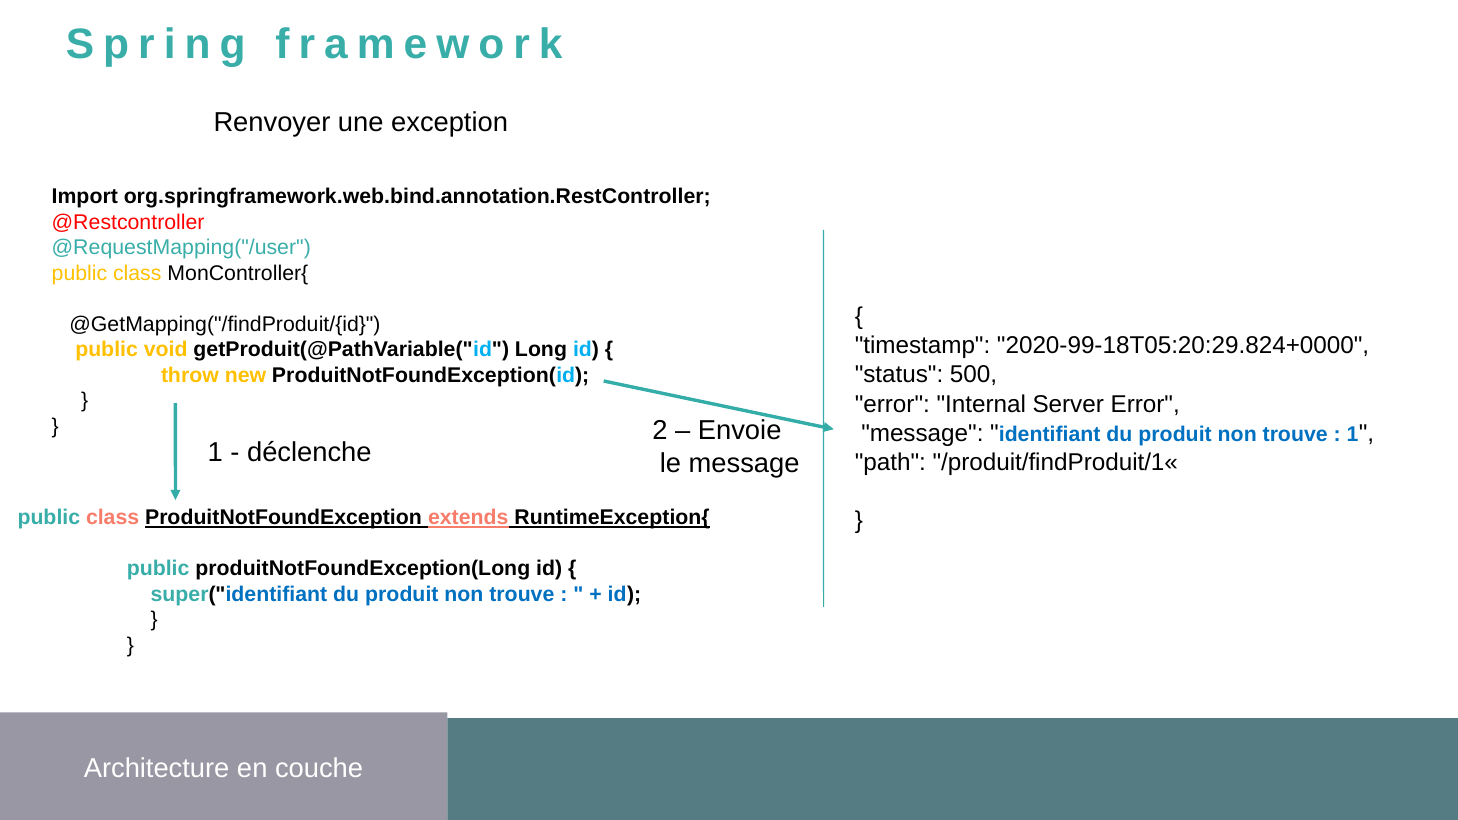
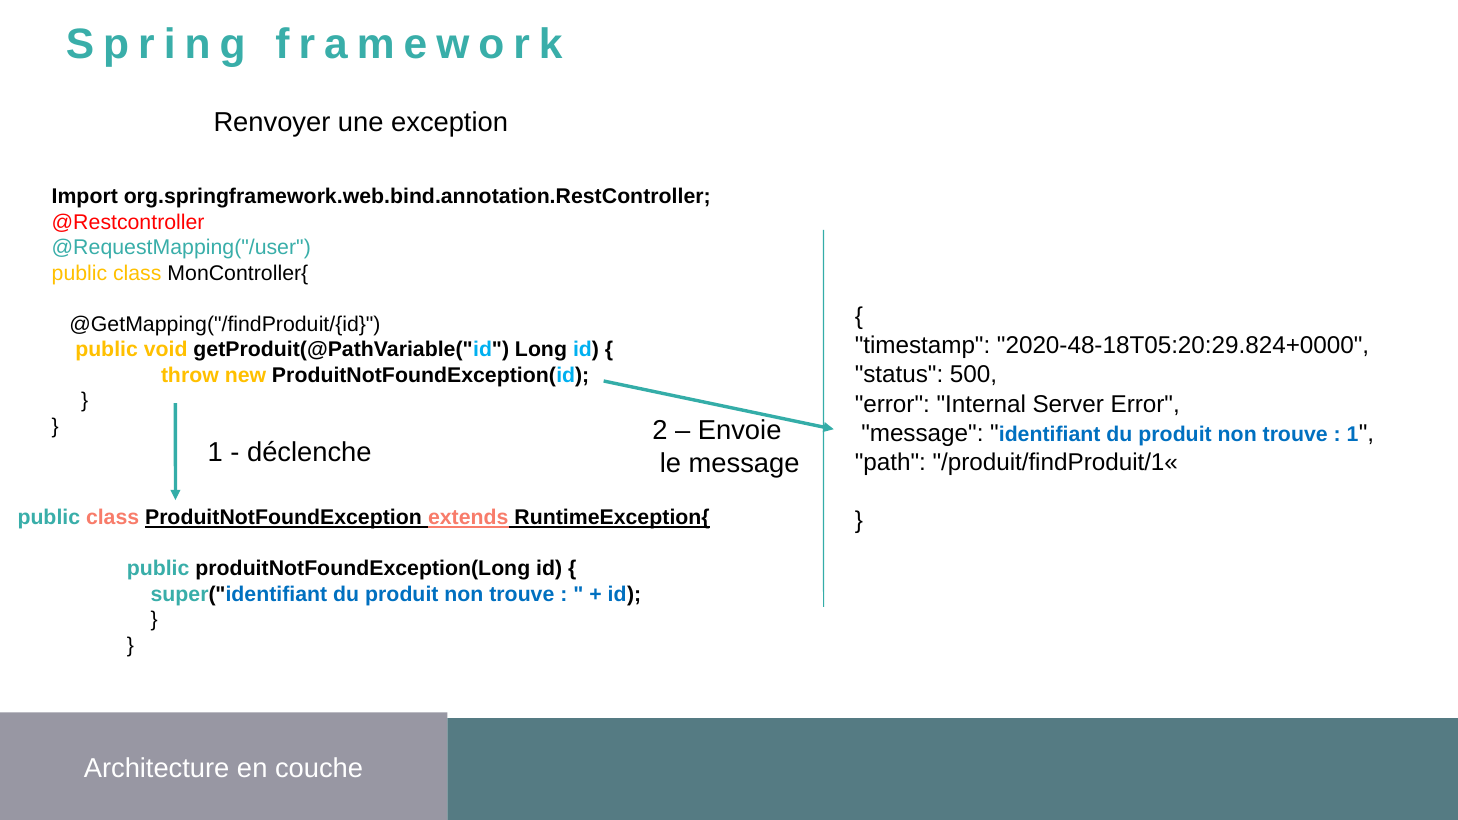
2020-99-18T05:20:29.824+0000: 2020-99-18T05:20:29.824+0000 -> 2020-48-18T05:20:29.824+0000
